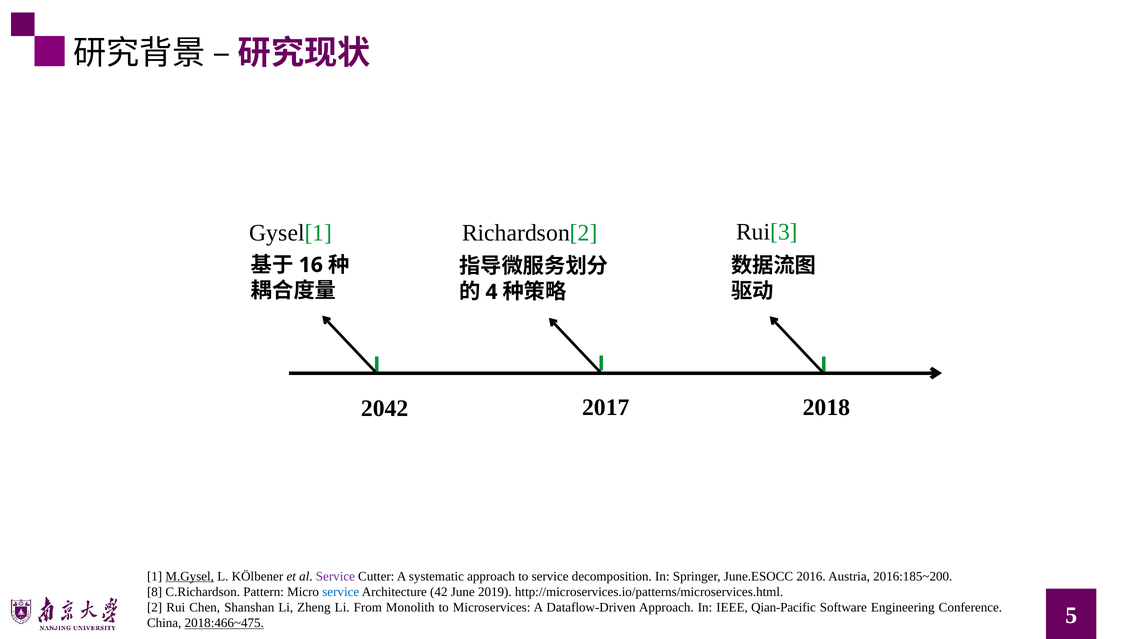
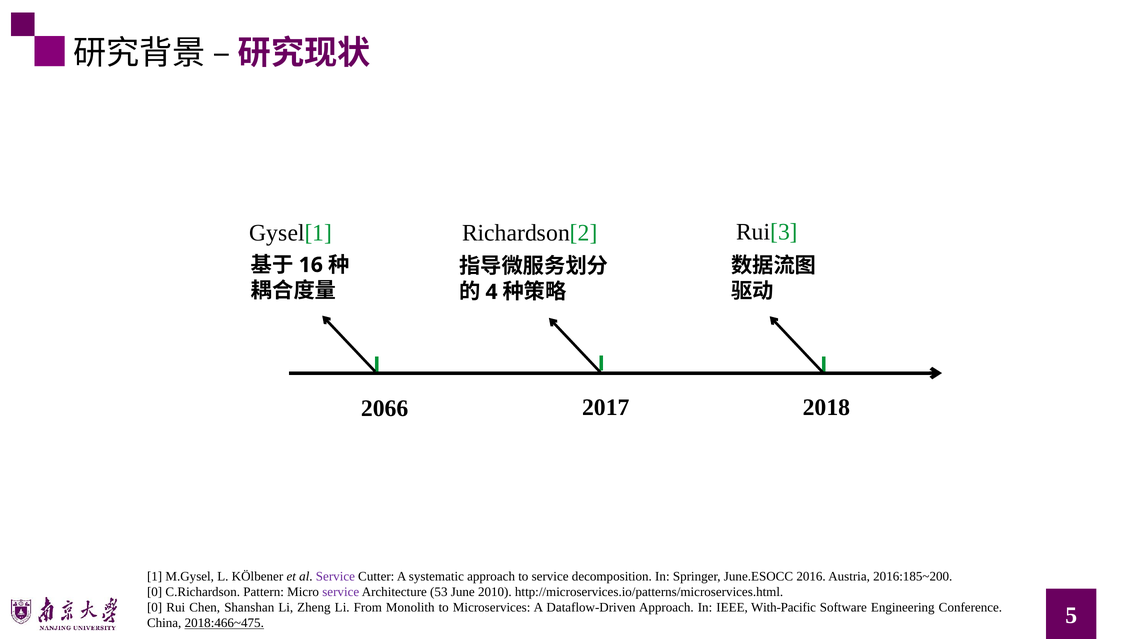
2042: 2042 -> 2066
M.Gysel underline: present -> none
8 at (155, 592): 8 -> 0
service at (341, 592) colour: blue -> purple
42: 42 -> 53
2019: 2019 -> 2010
2 at (155, 607): 2 -> 0
Qian-Pacific: Qian-Pacific -> With-Pacific
